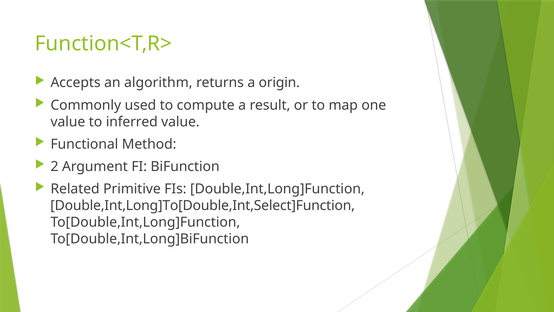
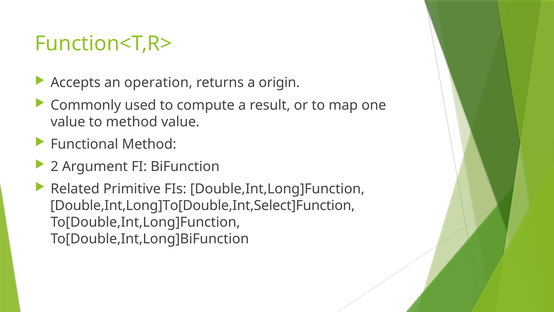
algorithm: algorithm -> operation
to inferred: inferred -> method
